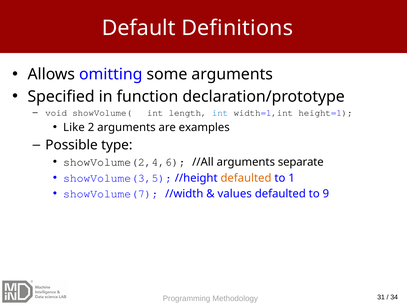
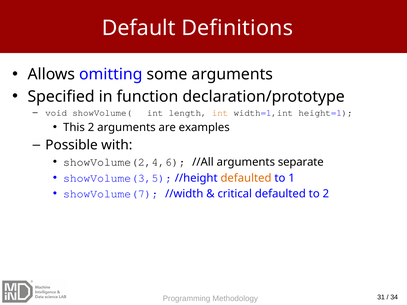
int at (220, 113) colour: blue -> orange
Like: Like -> This
type: type -> with
values: values -> critical
to 9: 9 -> 2
